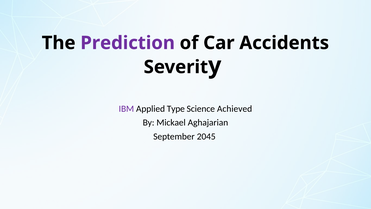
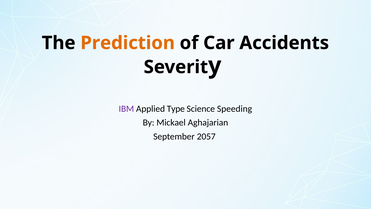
Prediction colour: purple -> orange
Achieved: Achieved -> Speeding
2045: 2045 -> 2057
